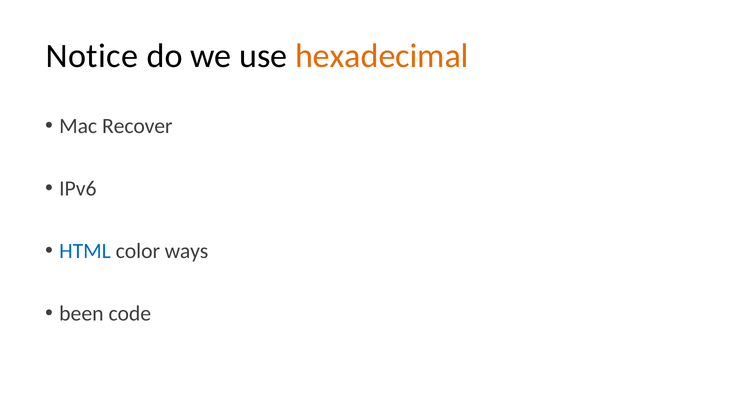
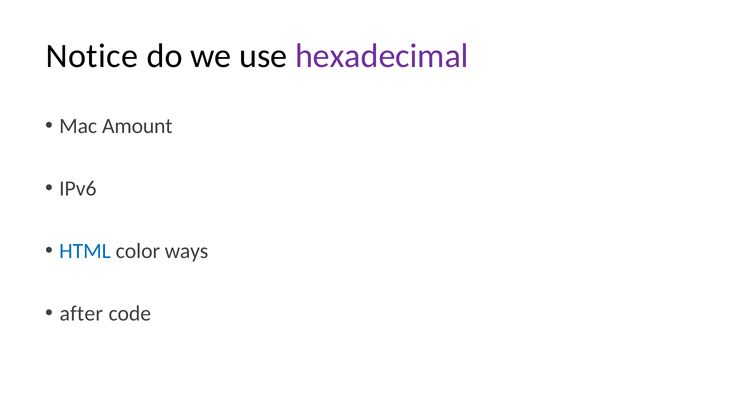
hexadecimal colour: orange -> purple
Recover: Recover -> Amount
been: been -> after
